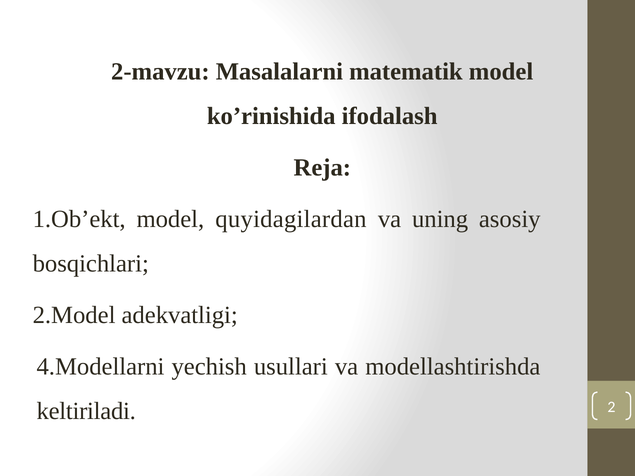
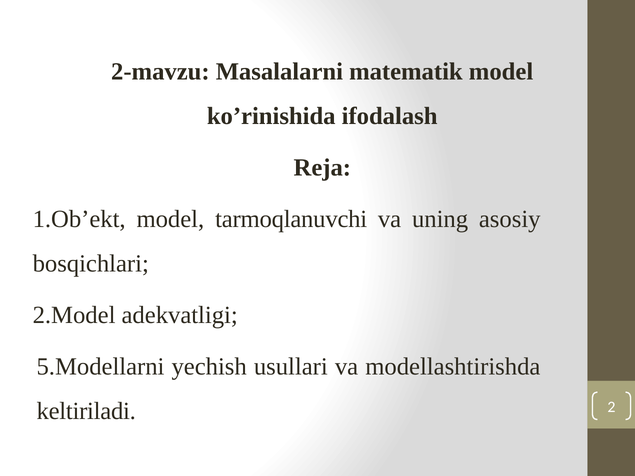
quyidagilardan: quyidagilardan -> tarmoqlanuvchi
4.Modellarni: 4.Modellarni -> 5.Modellarni
